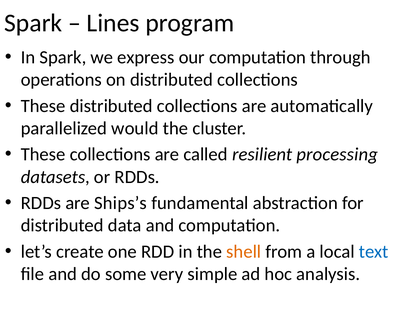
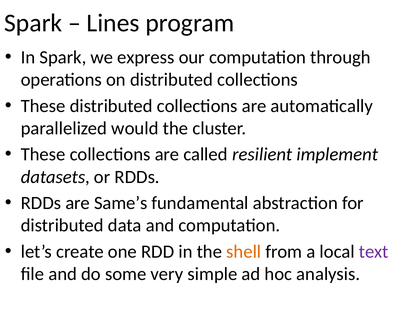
processing: processing -> implement
Ships’s: Ships’s -> Same’s
text colour: blue -> purple
